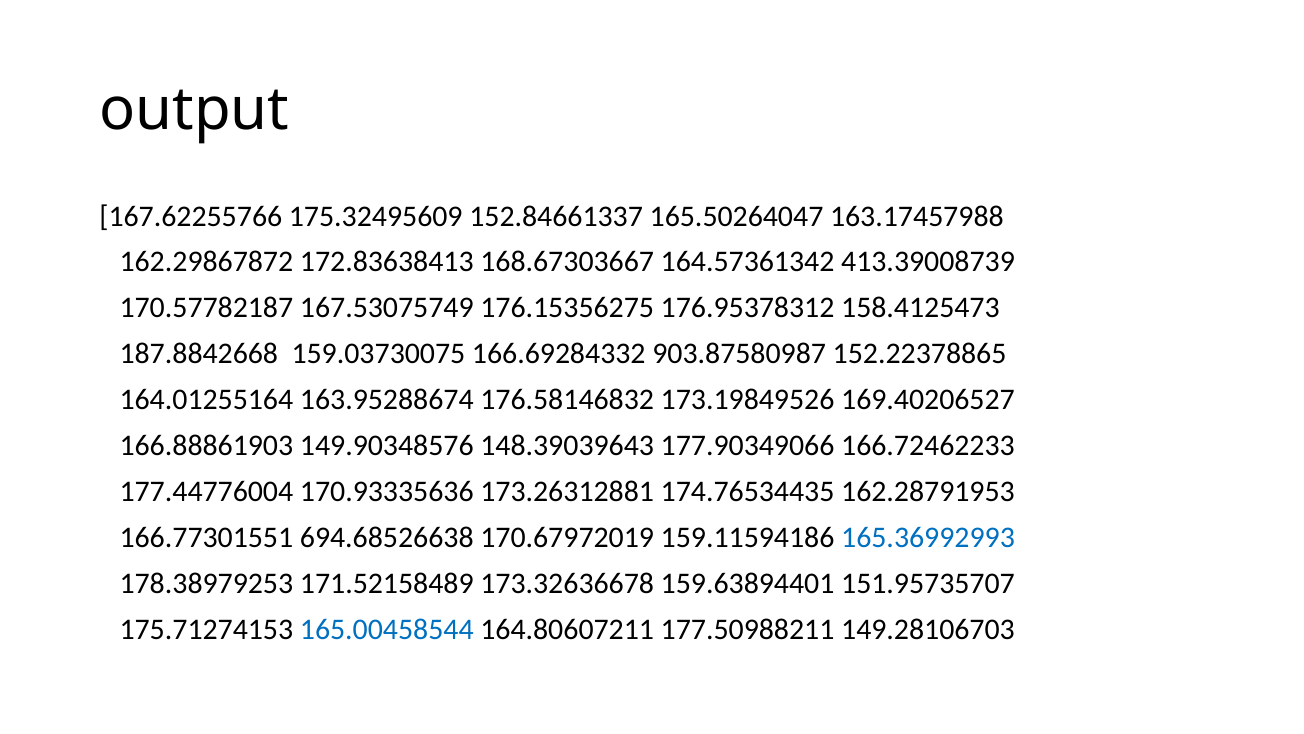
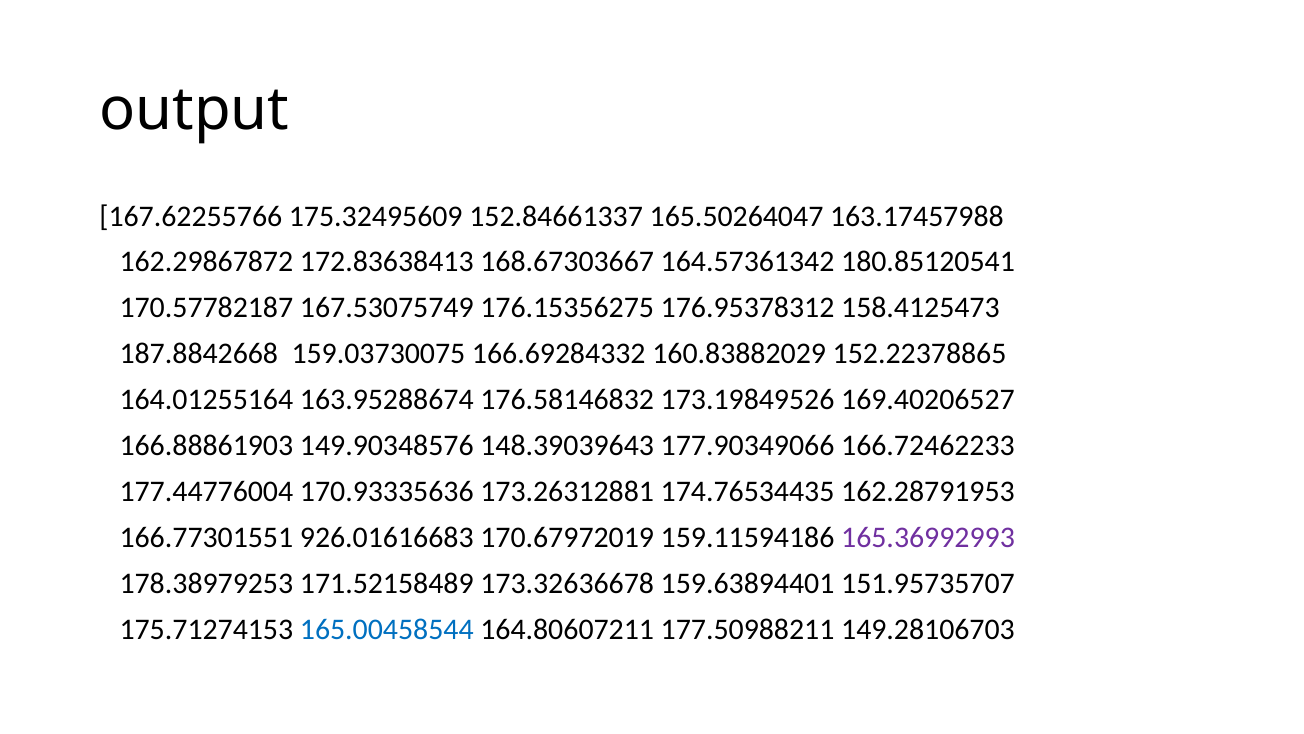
413.39008739: 413.39008739 -> 180.85120541
903.87580987: 903.87580987 -> 160.83882029
694.68526638: 694.68526638 -> 926.01616683
165.36992993 colour: blue -> purple
